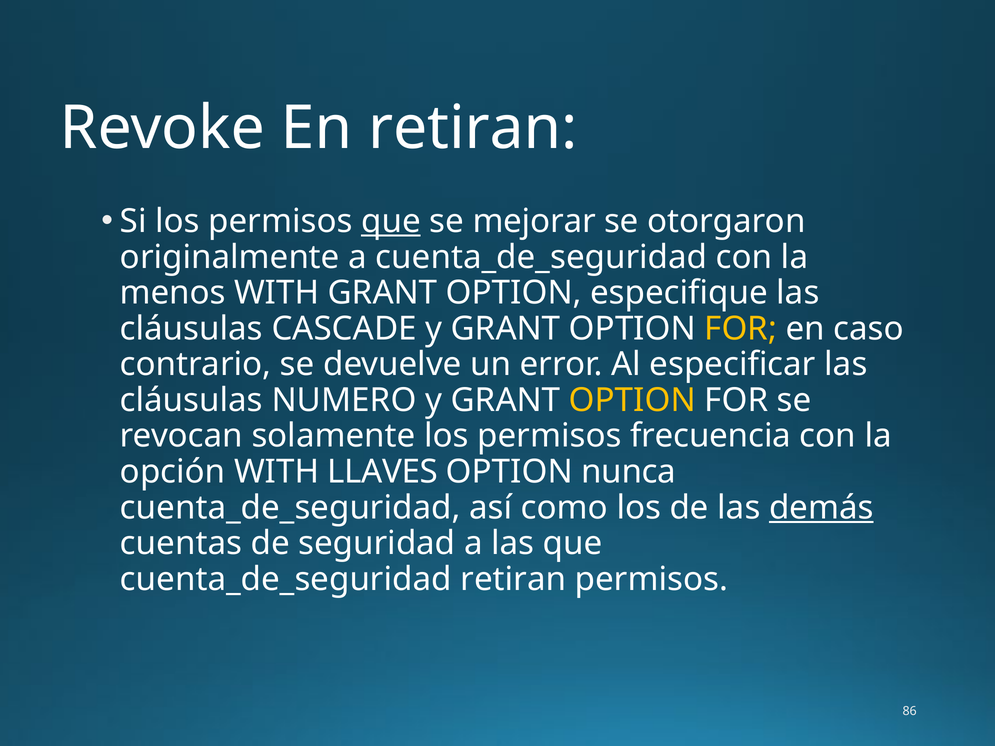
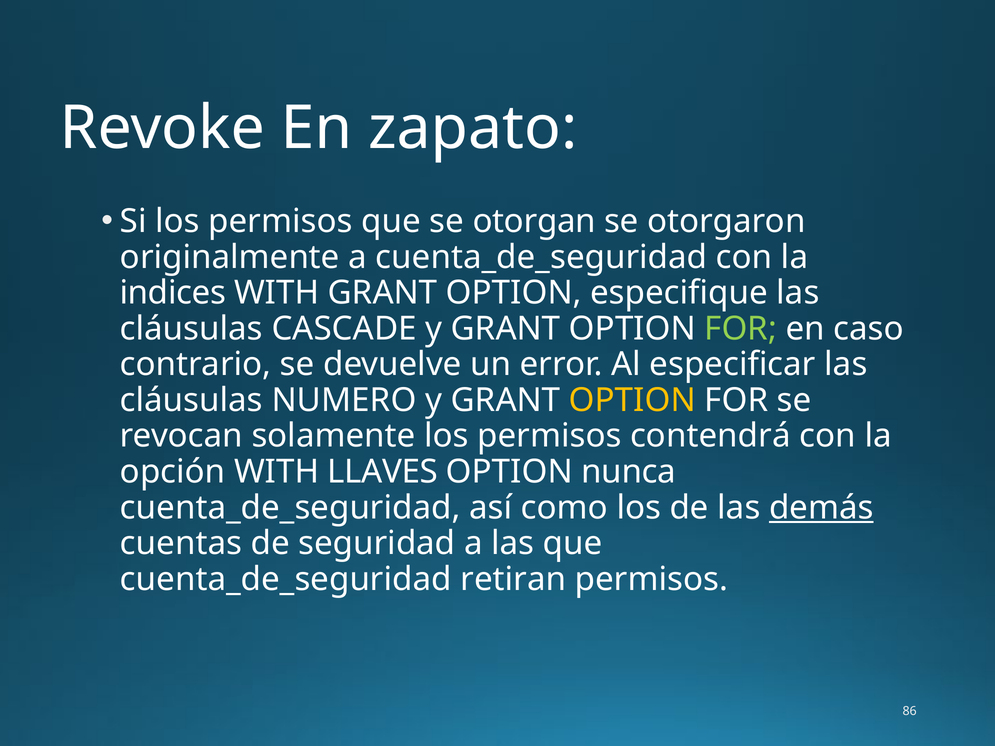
En retiran: retiran -> zapato
que at (391, 221) underline: present -> none
mejorar: mejorar -> otorgan
menos: menos -> indices
FOR at (741, 329) colour: yellow -> light green
frecuencia: frecuencia -> contendrá
